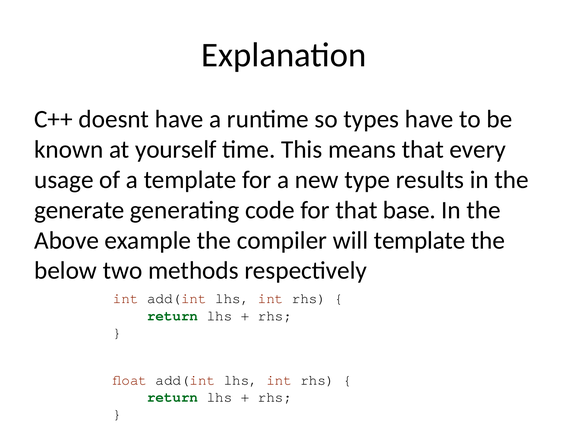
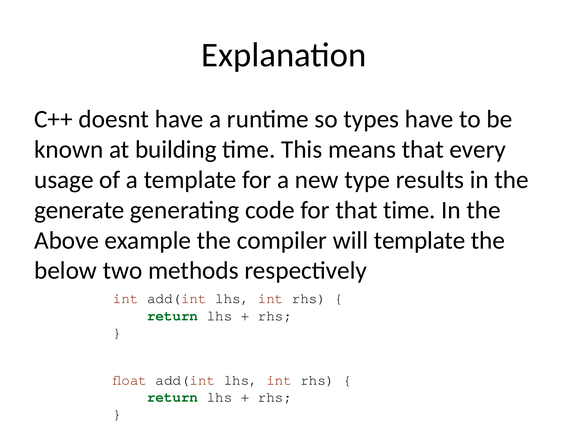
yourself: yourself -> building
that base: base -> time
